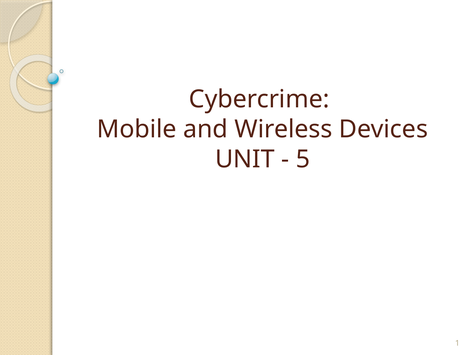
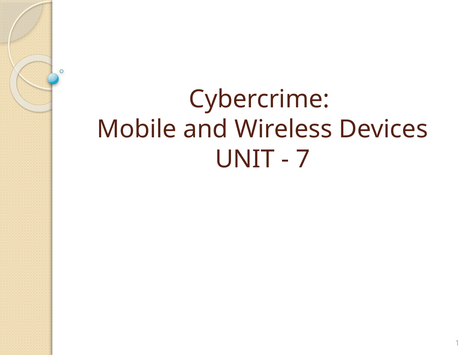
5: 5 -> 7
